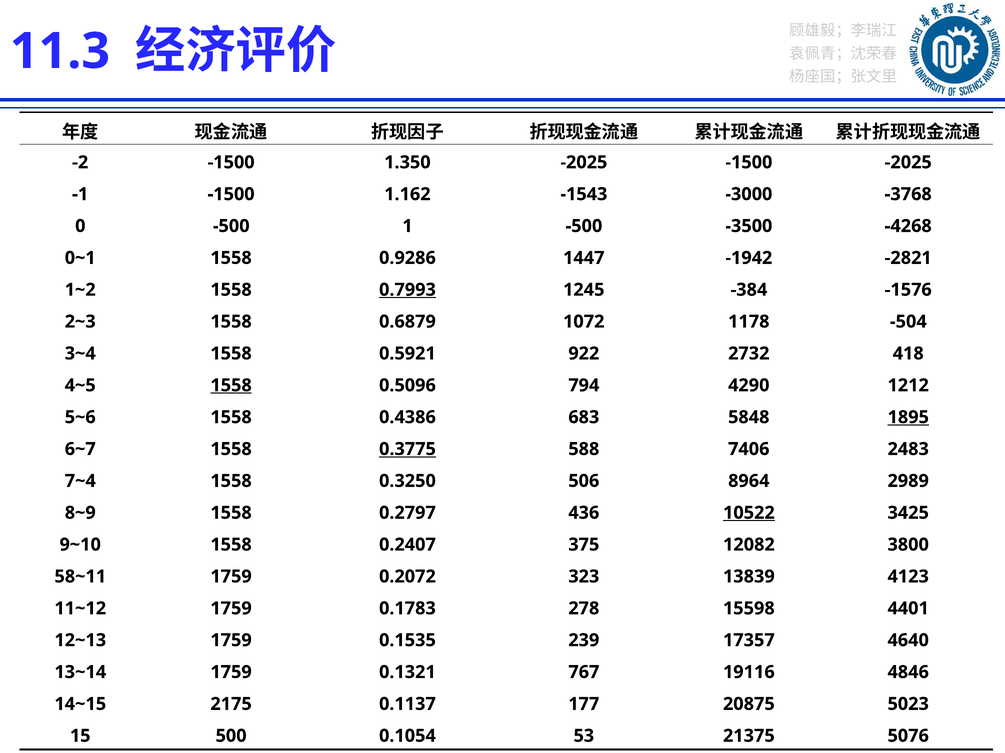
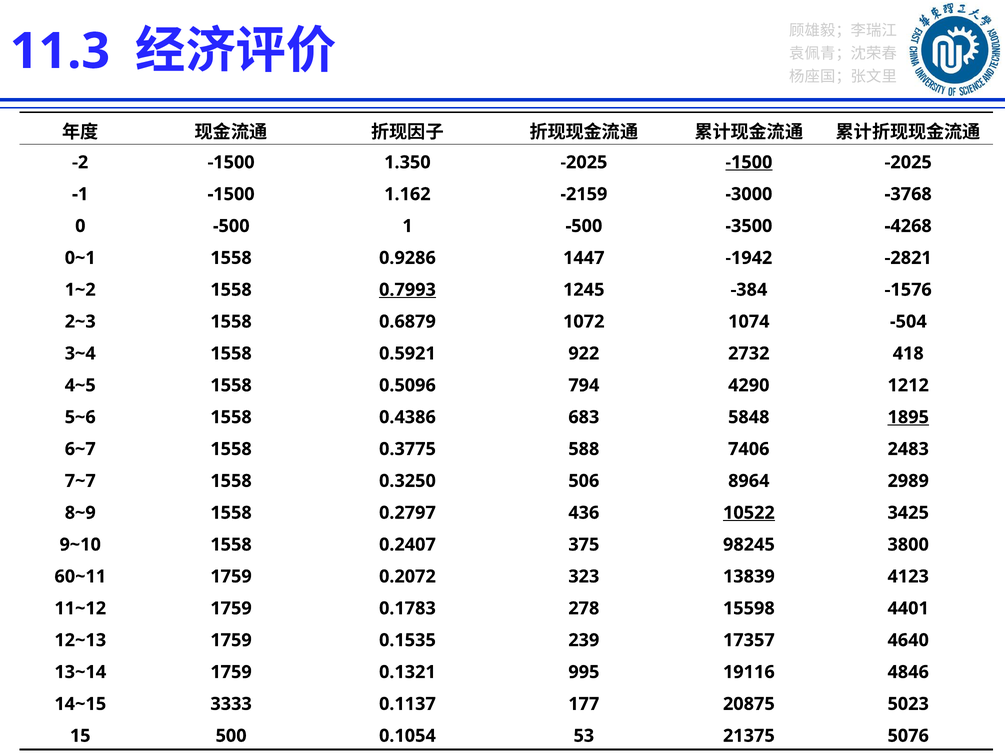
-1500 at (749, 162) underline: none -> present
-1543: -1543 -> -2159
1178: 1178 -> 1074
1558 at (231, 386) underline: present -> none
0.3775 underline: present -> none
7~4: 7~4 -> 7~7
12082: 12082 -> 98245
58~11: 58~11 -> 60~11
767: 767 -> 995
2175: 2175 -> 3333
